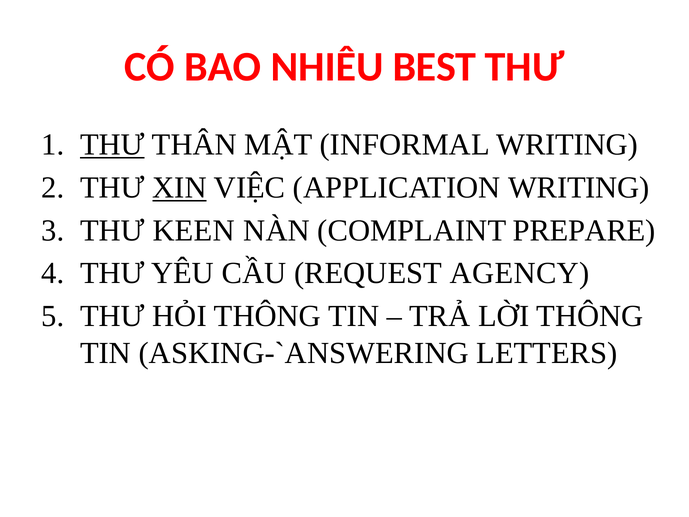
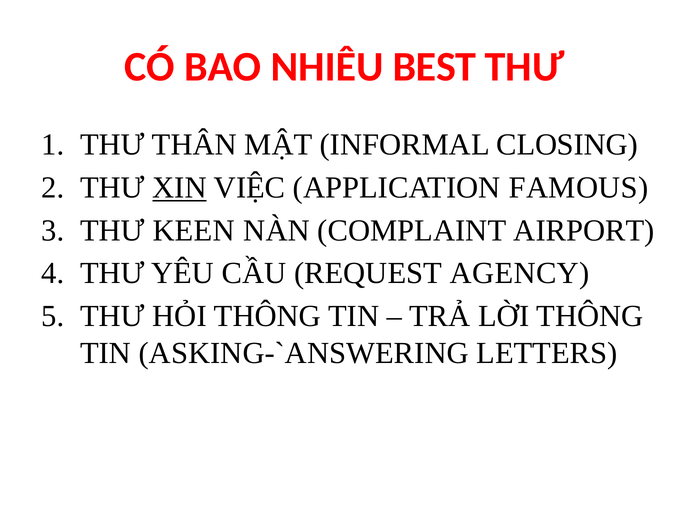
THƯ at (112, 145) underline: present -> none
INFORMAL WRITING: WRITING -> CLOSING
APPLICATION WRITING: WRITING -> FAMOUS
PREPARE: PREPARE -> AIRPORT
